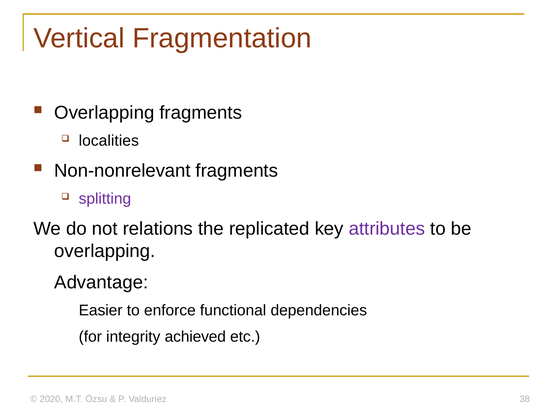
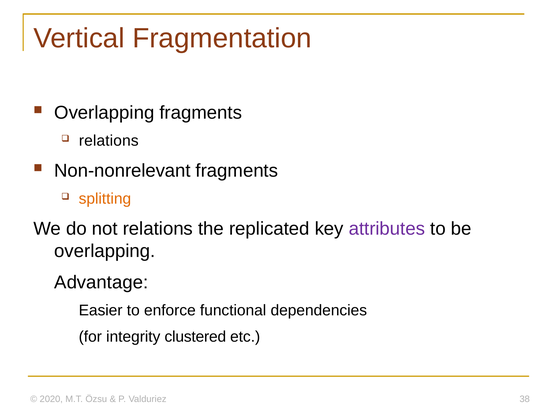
localities at (109, 141): localities -> relations
splitting colour: purple -> orange
achieved: achieved -> clustered
